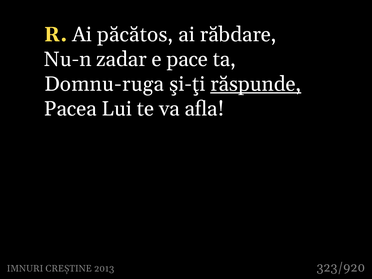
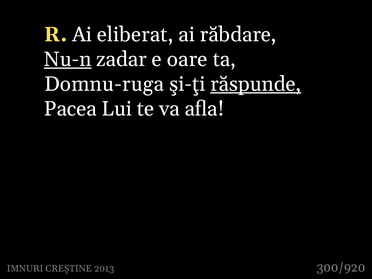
păcătos: păcătos -> eliberat
Nu-n underline: none -> present
pace: pace -> oare
323/920: 323/920 -> 300/920
